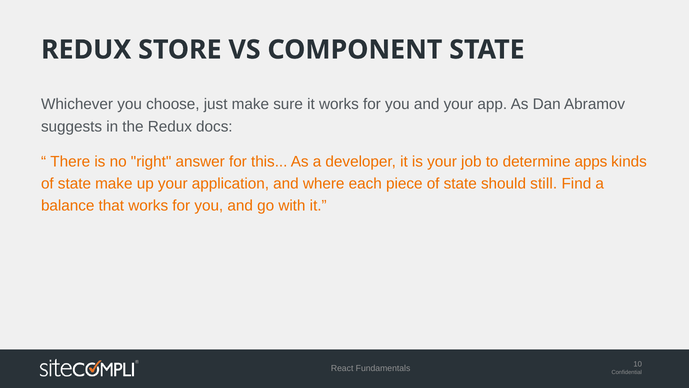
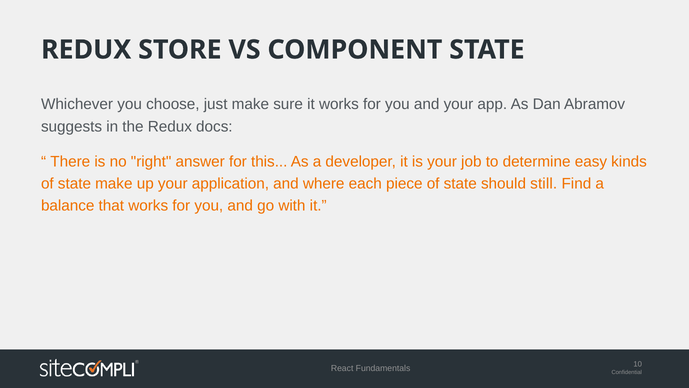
apps: apps -> easy
